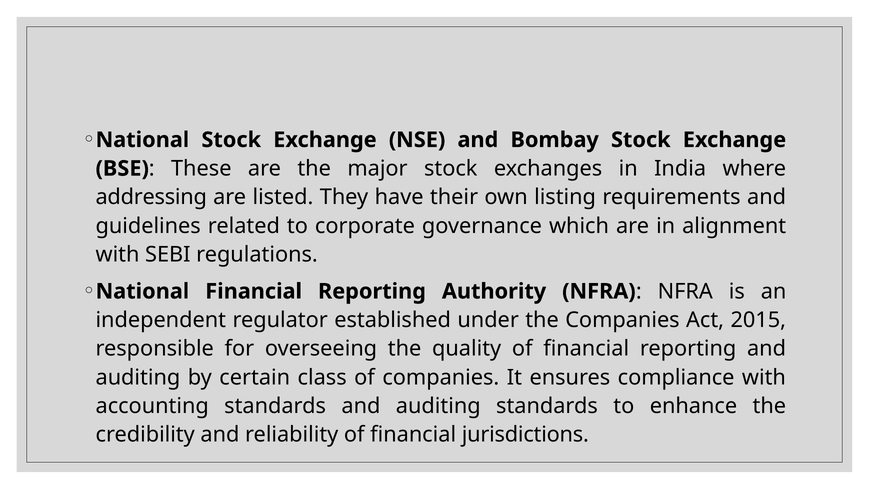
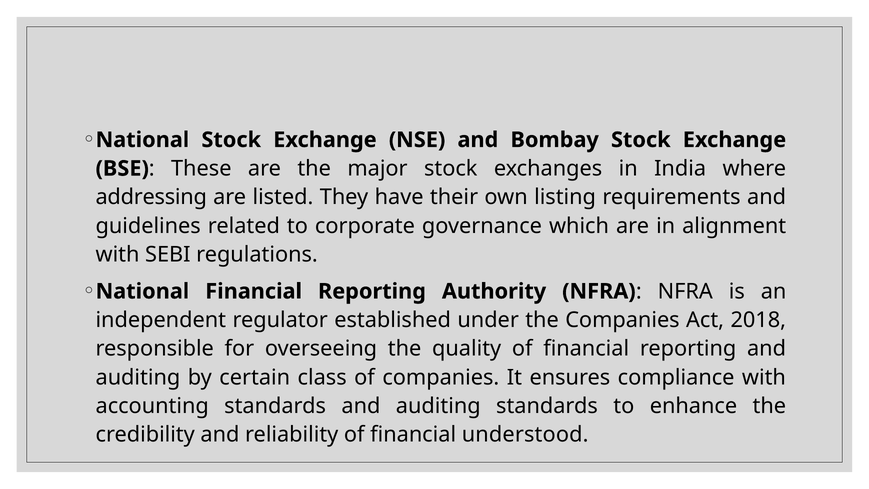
2015: 2015 -> 2018
jurisdictions: jurisdictions -> understood
